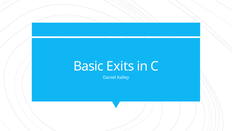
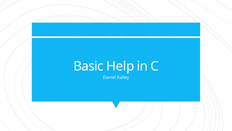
Exits: Exits -> Help
